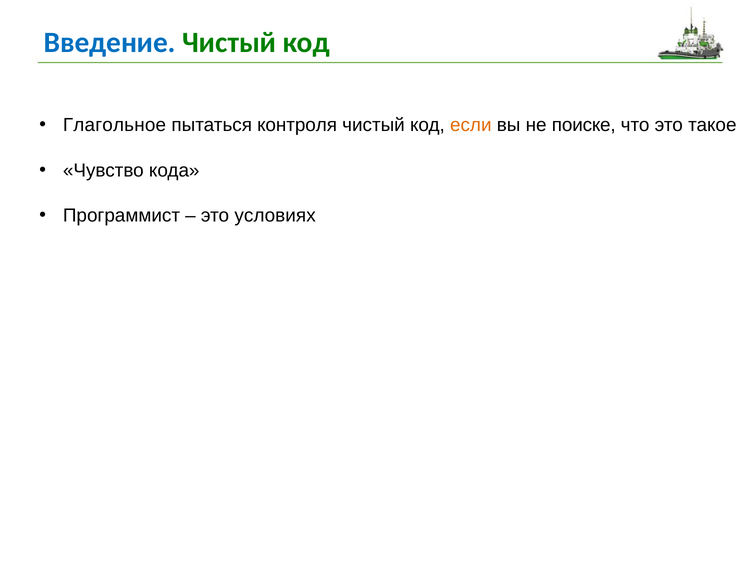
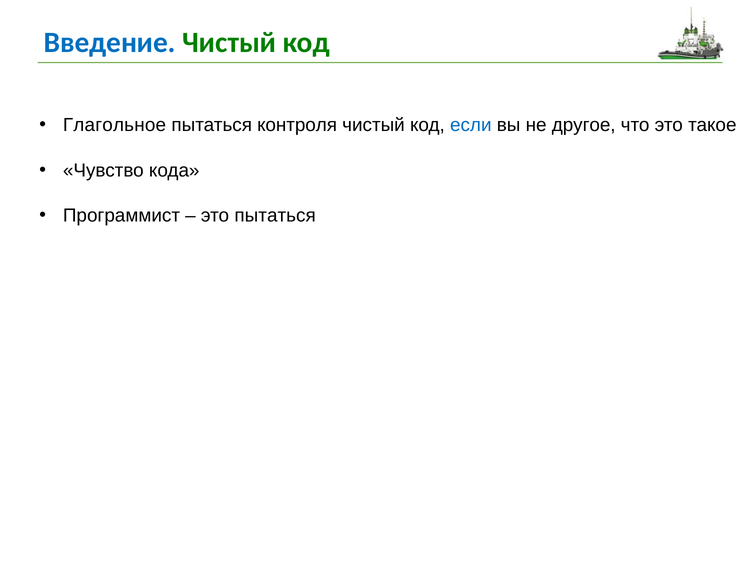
если colour: orange -> blue
поиске: поиске -> другое
это условиях: условиях -> пытаться
